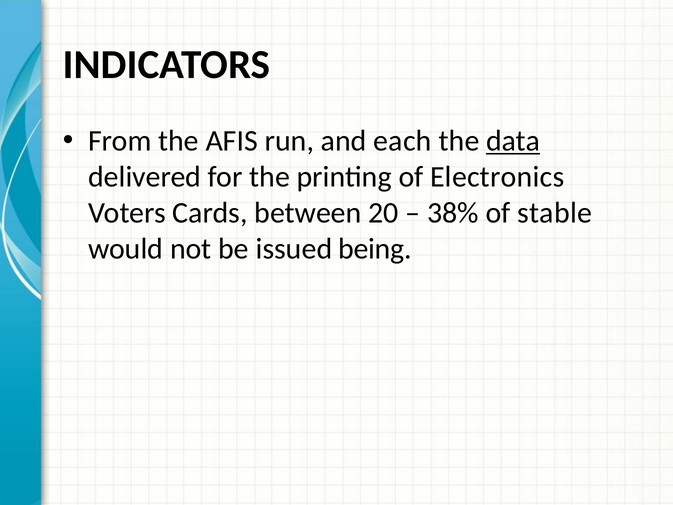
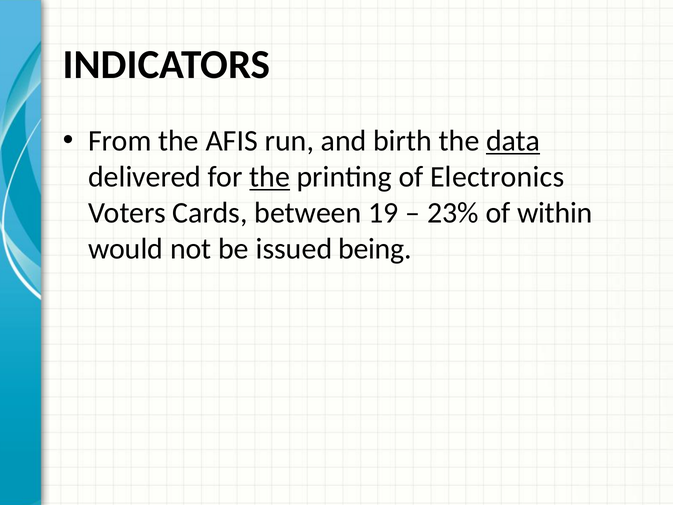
each: each -> birth
the at (270, 177) underline: none -> present
20: 20 -> 19
38%: 38% -> 23%
stable: stable -> within
